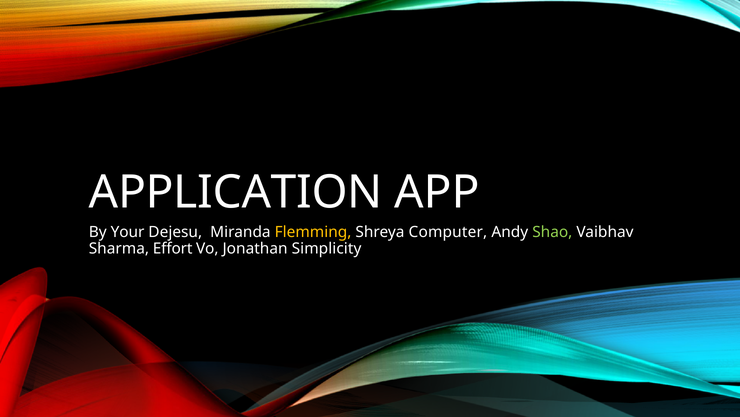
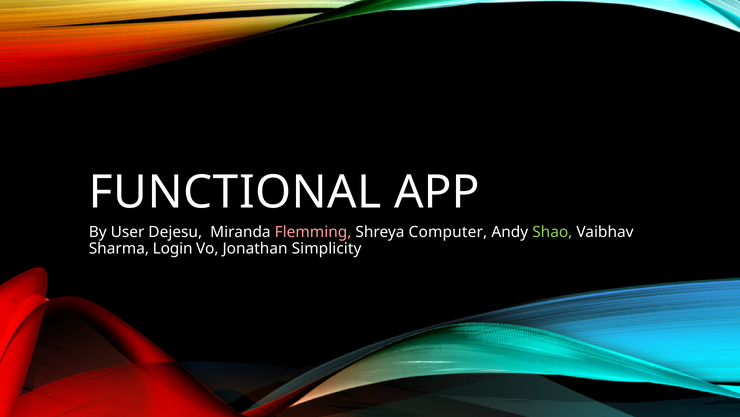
APPLICATION: APPLICATION -> FUNCTIONAL
Your: Your -> User
Flemming colour: yellow -> pink
Effort: Effort -> Login
